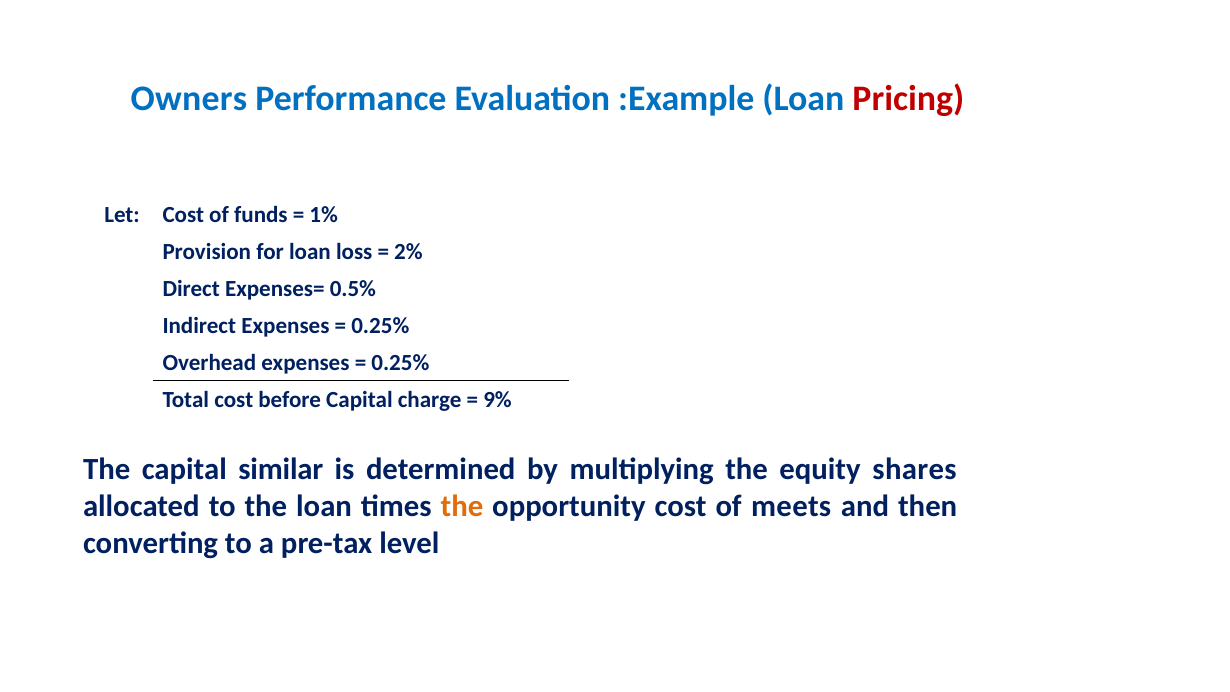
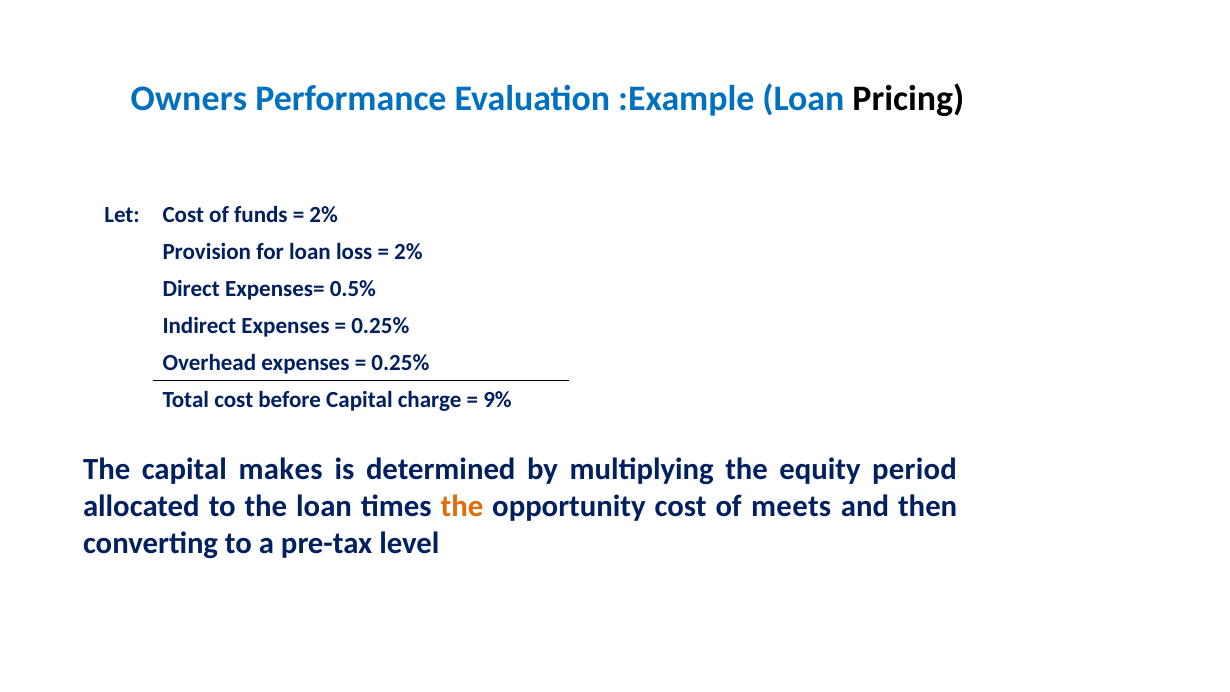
Pricing colour: red -> black
1% at (324, 215): 1% -> 2%
similar: similar -> makes
shares: shares -> period
